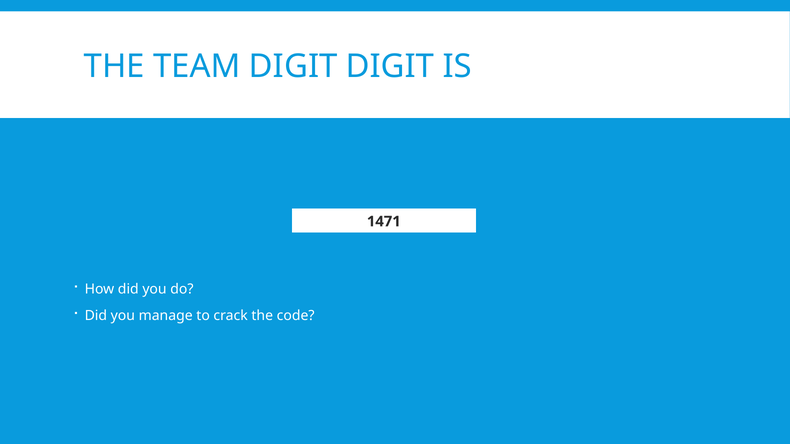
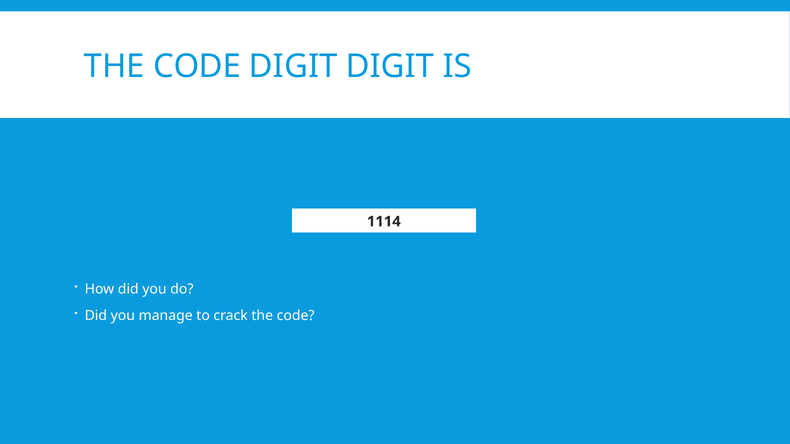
TEAM at (197, 66): TEAM -> CODE
1471: 1471 -> 1114
